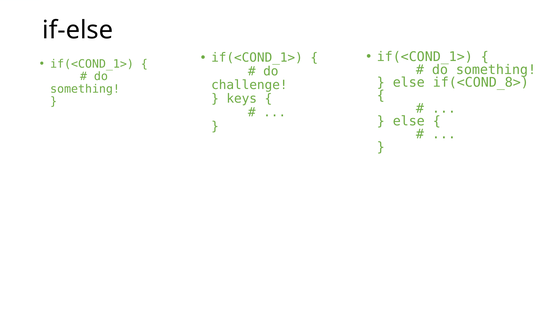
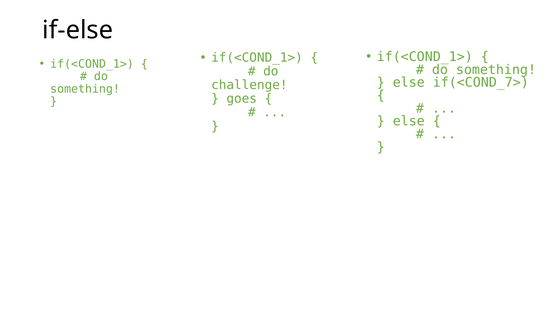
if(<COND_8>: if(<COND_8> -> if(<COND_7>
keys: keys -> goes
